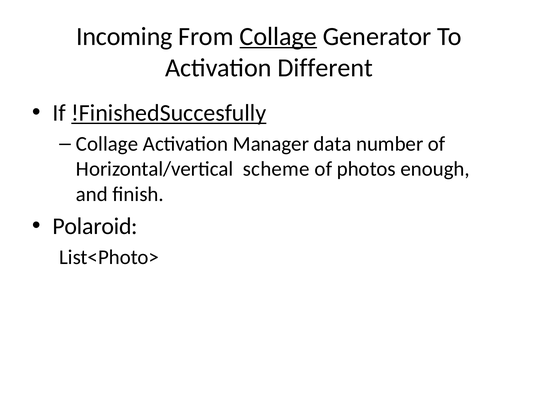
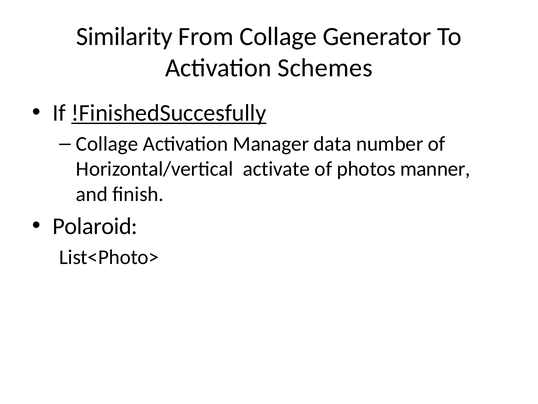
Incoming: Incoming -> Similarity
Collage at (278, 36) underline: present -> none
Different: Different -> Schemes
scheme: scheme -> activate
enough: enough -> manner
